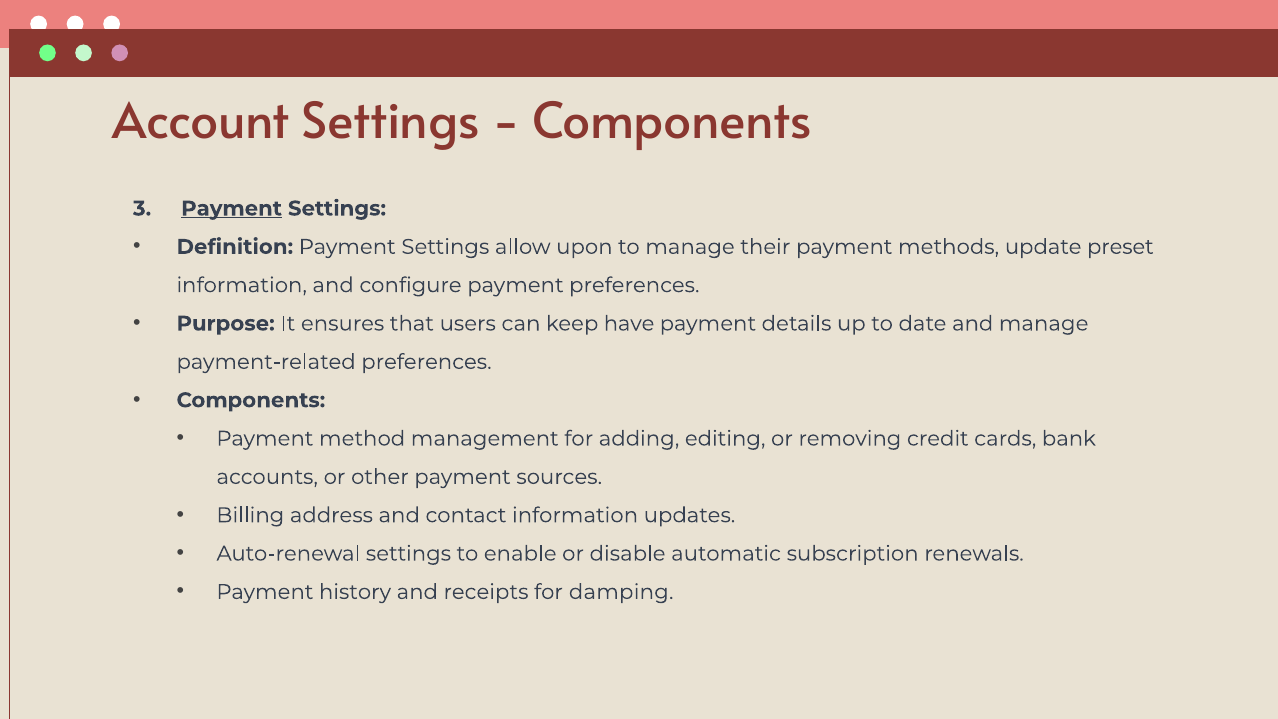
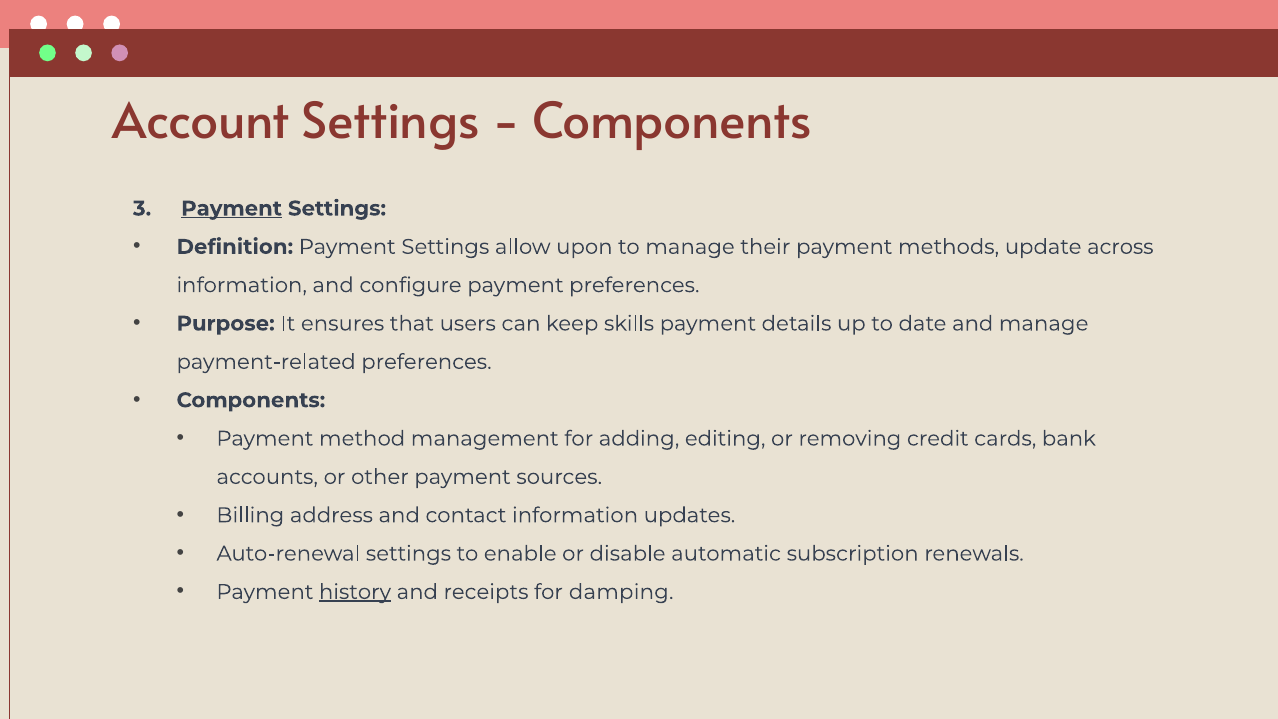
preset: preset -> across
have: have -> skills
history underline: none -> present
